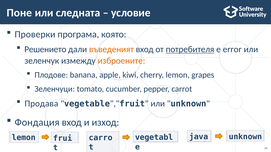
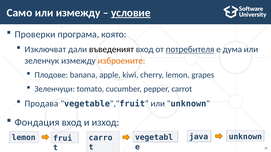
Поне: Поне -> Само
или следната: следната -> измежду
условие underline: none -> present
Решението: Решението -> Изключват
въведеният colour: orange -> black
error: error -> дума
